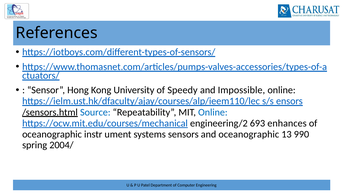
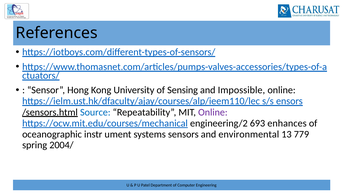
Speedy: Speedy -> Sensing
Online at (213, 112) colour: blue -> purple
and oceanographic: oceanographic -> environmental
990: 990 -> 779
